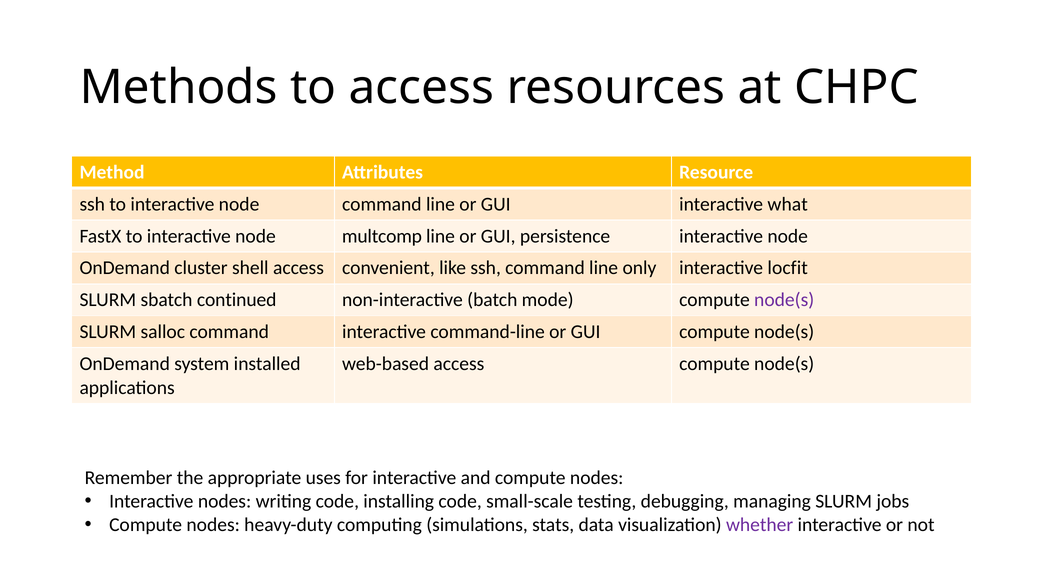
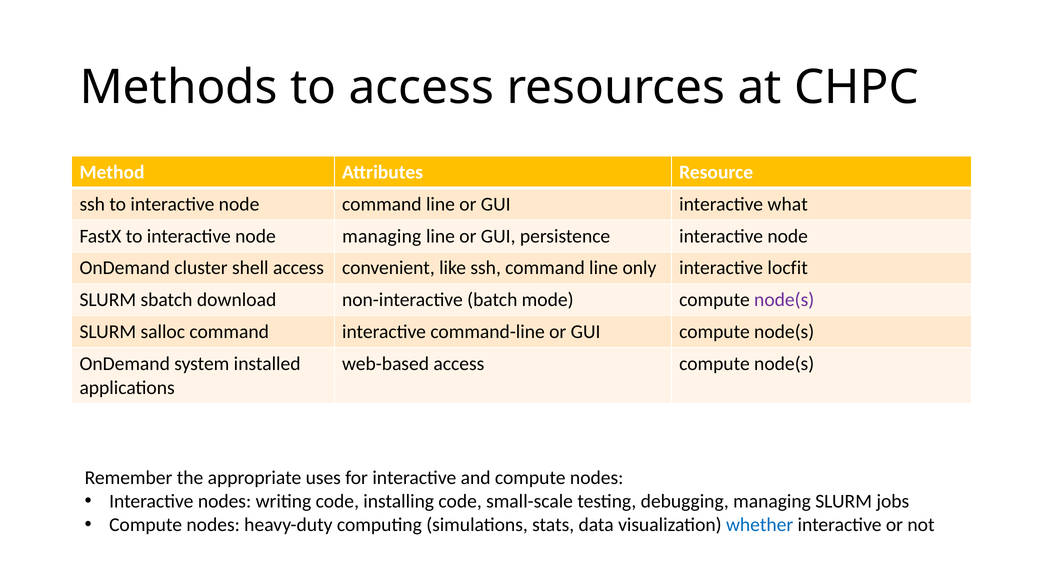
node multcomp: multcomp -> managing
continued: continued -> download
whether colour: purple -> blue
